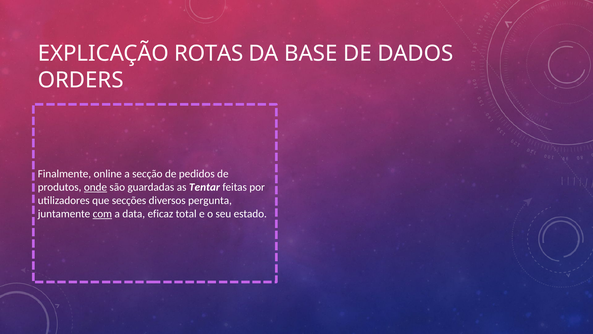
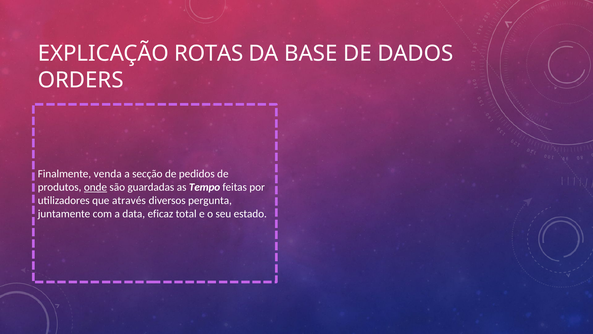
online: online -> venda
Tentar: Tentar -> Tempo
secções: secções -> através
com underline: present -> none
